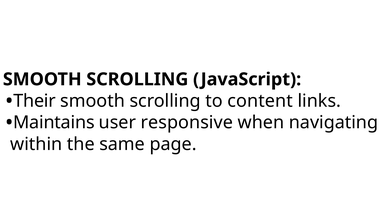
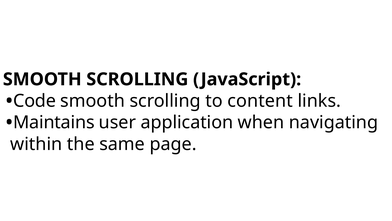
Their: Their -> Code
responsive: responsive -> application
